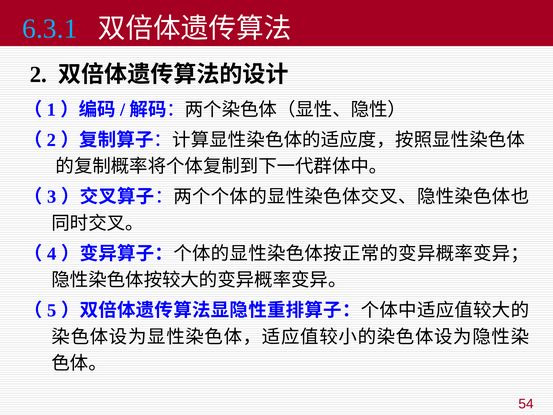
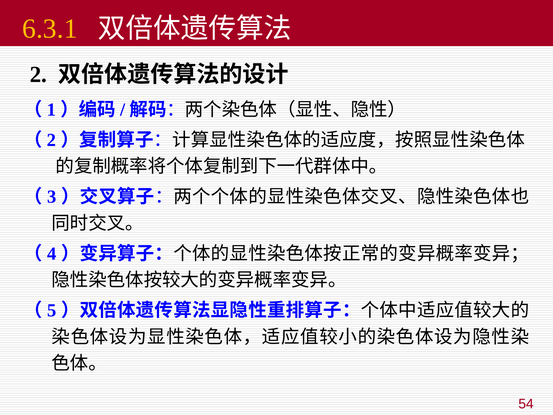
6.3.1 colour: light blue -> yellow
